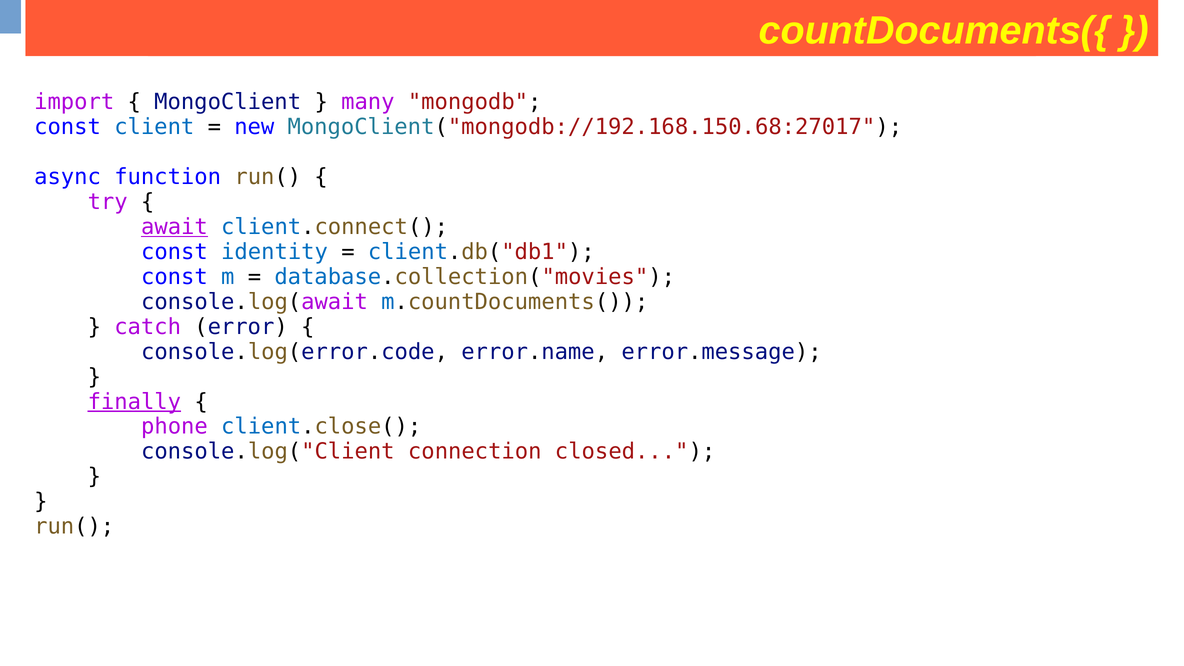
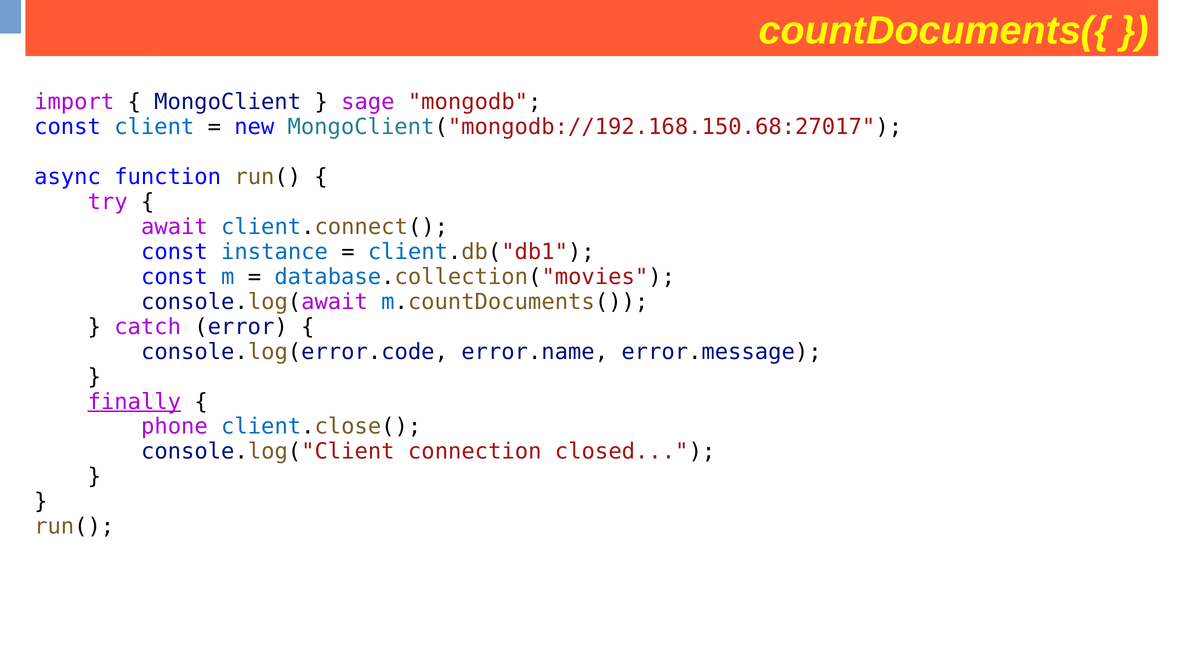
many: many -> sage
await underline: present -> none
identity: identity -> instance
